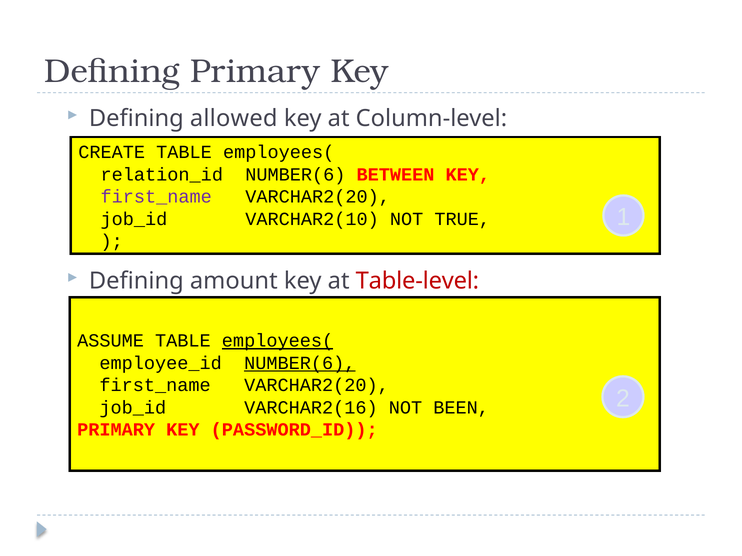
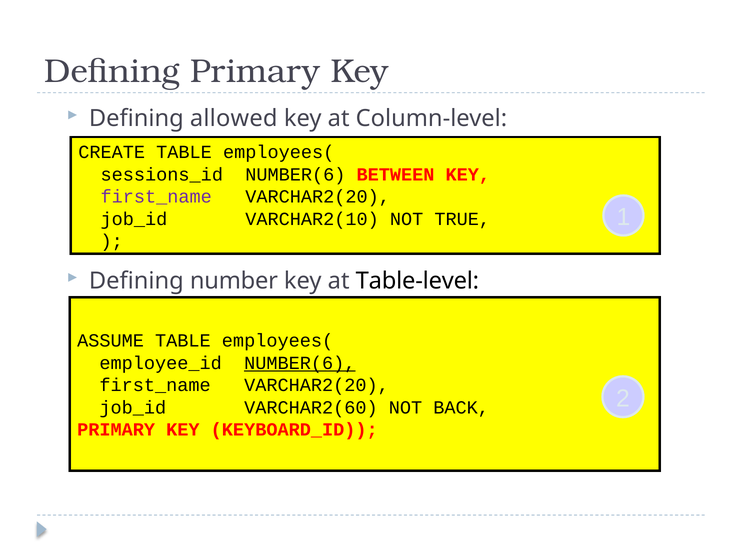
relation_id: relation_id -> sessions_id
amount: amount -> number
Table-level colour: red -> black
employees( at (278, 341) underline: present -> none
VARCHAR2(16: VARCHAR2(16 -> VARCHAR2(60
BEEN: BEEN -> BACK
PASSWORD_ID: PASSWORD_ID -> KEYBOARD_ID
